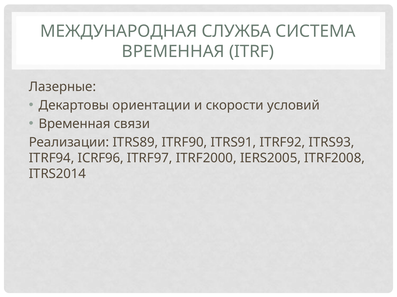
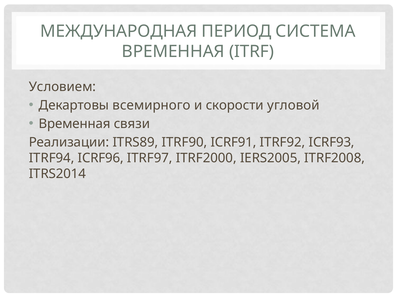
СЛУЖБА: СЛУЖБА -> ПЕРИОД
Лазерные: Лазерные -> Условием
ориентации: ориентации -> всемирного
условий: условий -> угловой
ITRS91: ITRS91 -> ICRF91
ITRS93: ITRS93 -> ICRF93
